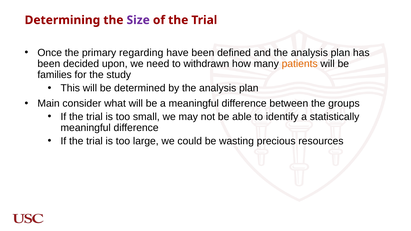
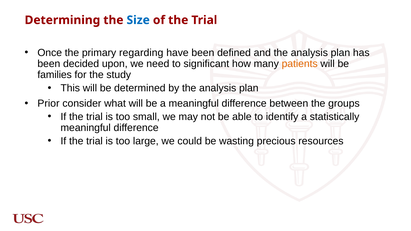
Size colour: purple -> blue
withdrawn: withdrawn -> significant
Main: Main -> Prior
